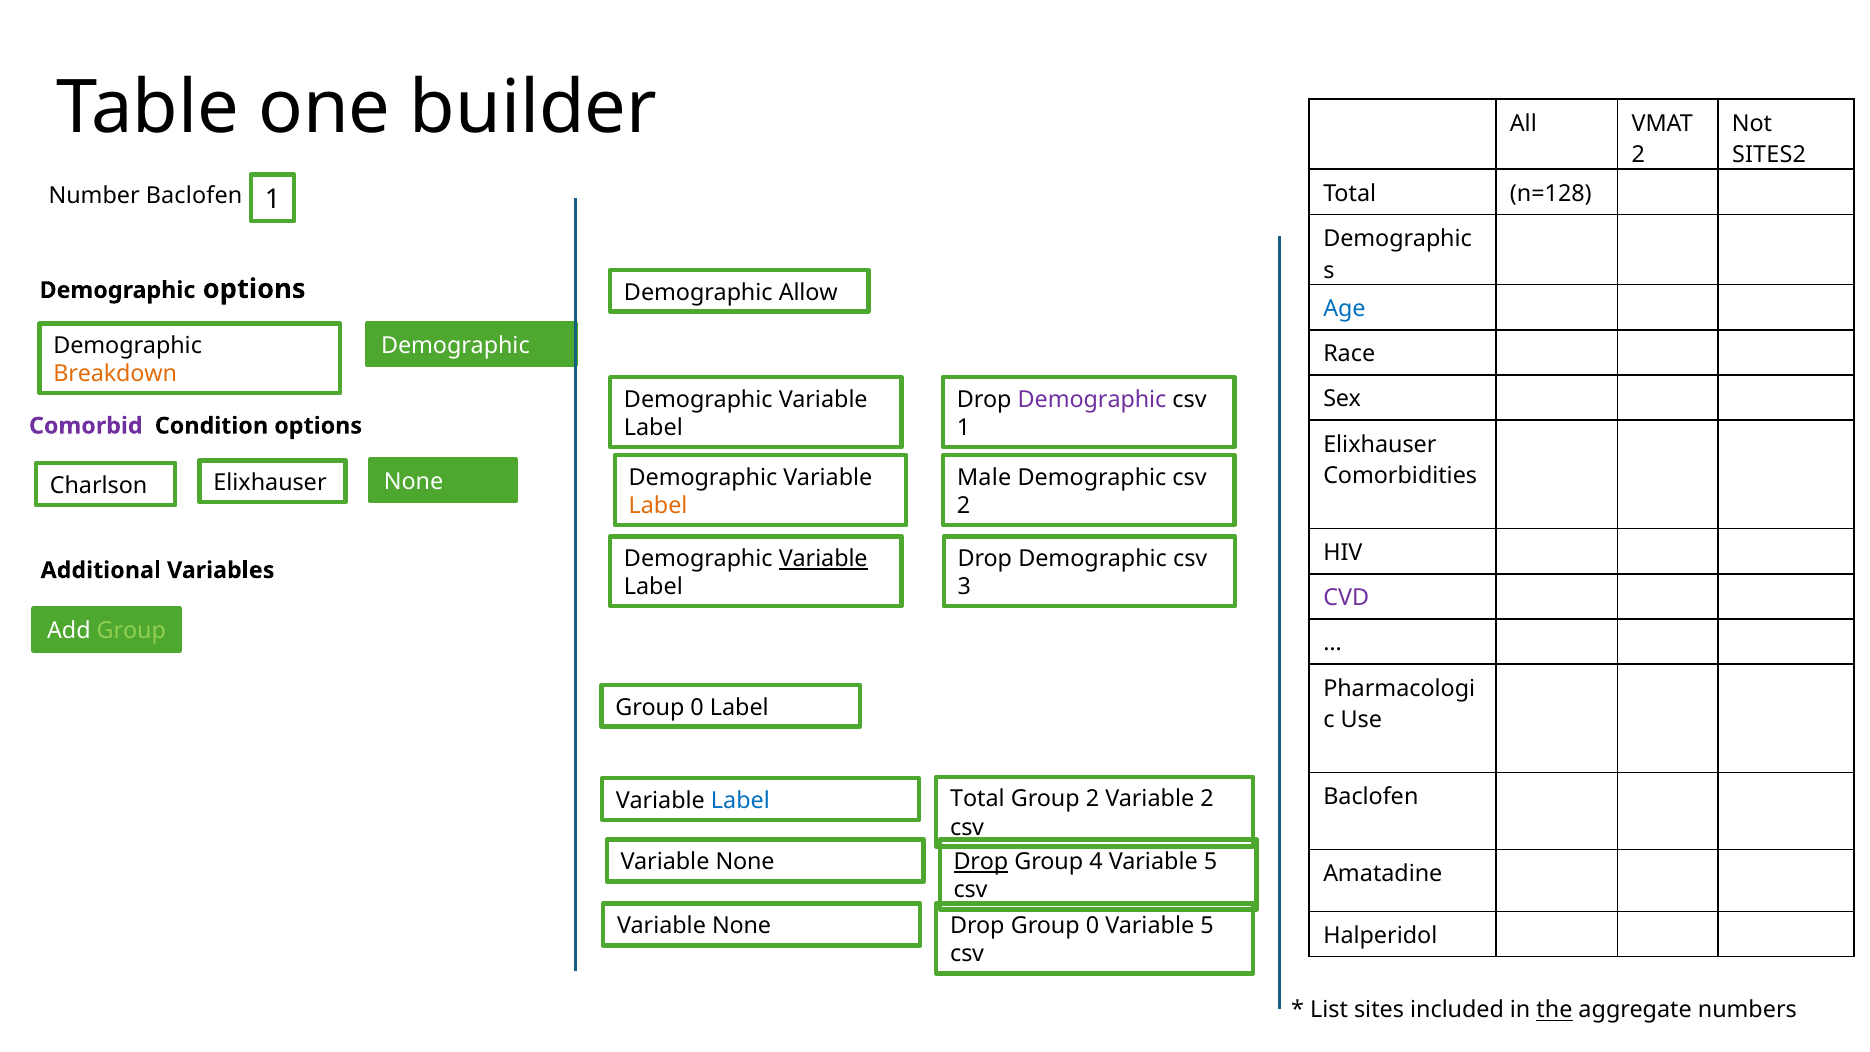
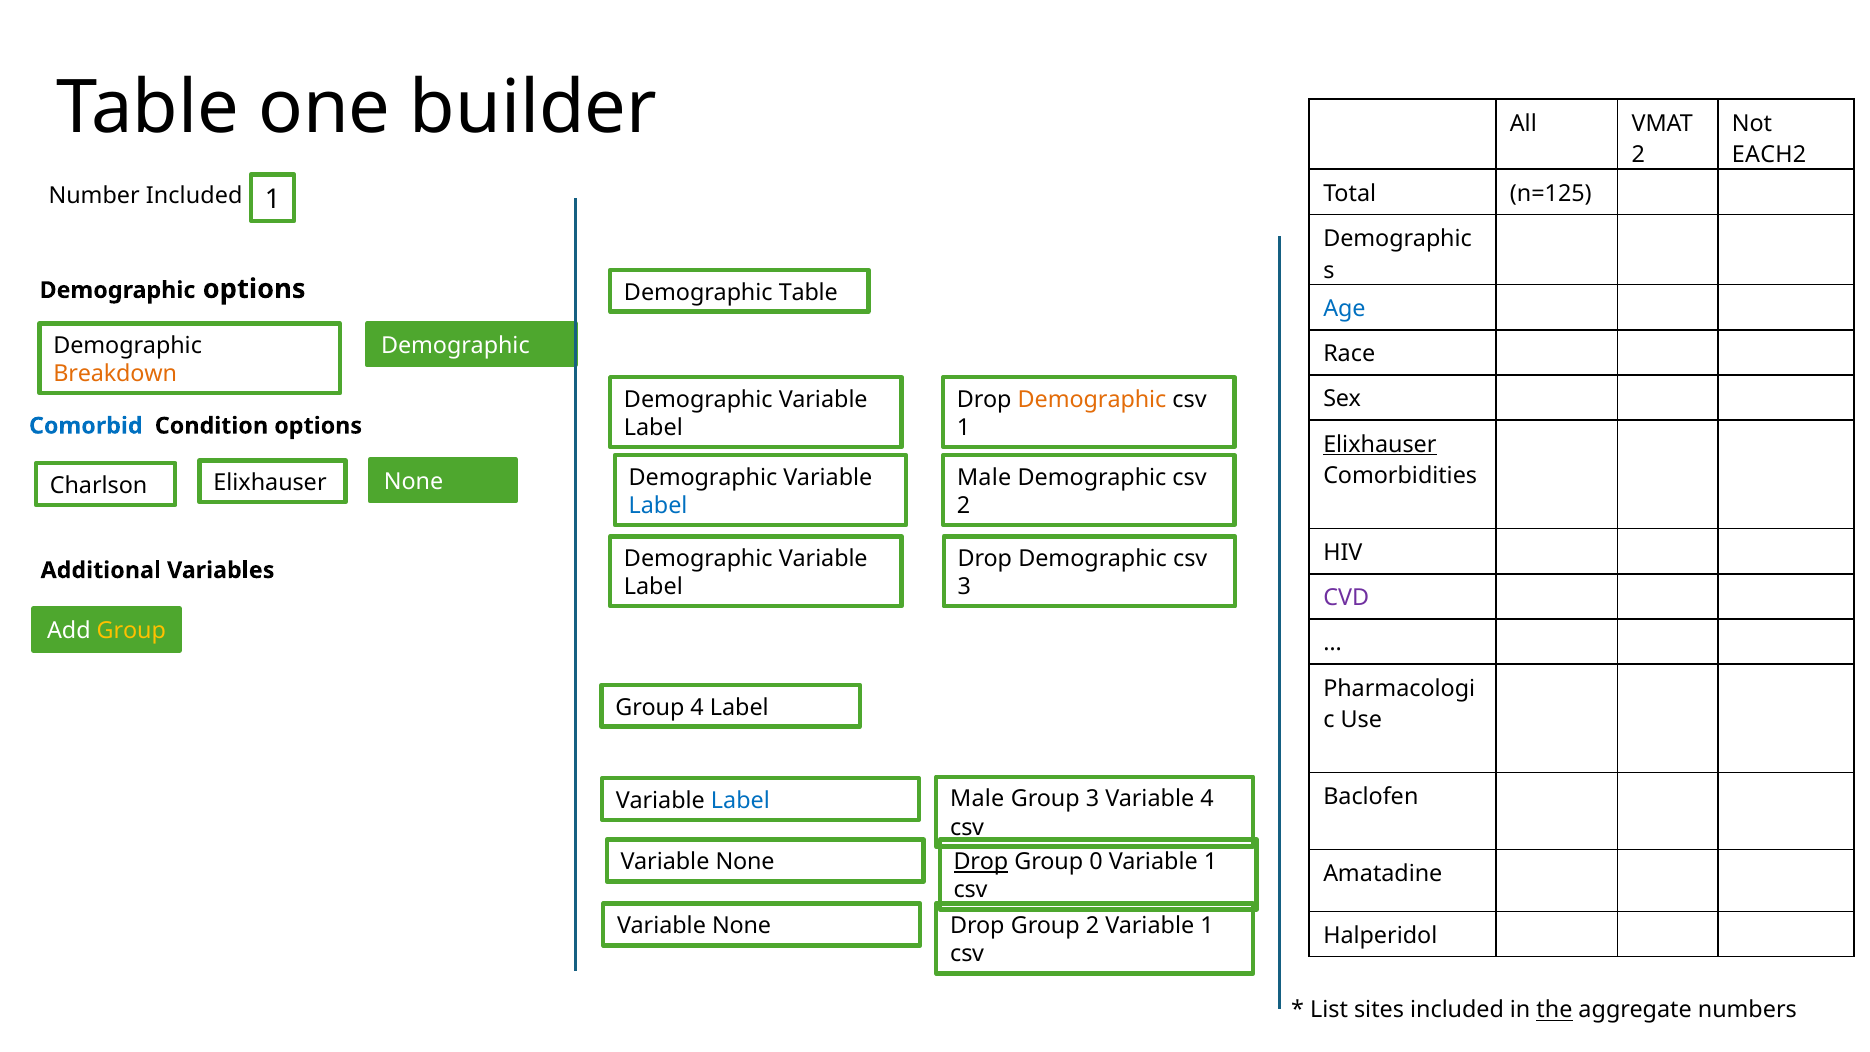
SITES2: SITES2 -> EACH2
n=128: n=128 -> n=125
Number Baclofen: Baclofen -> Included
Demographic Allow: Allow -> Table
Demographic at (1092, 400) colour: purple -> orange
Comorbid colour: purple -> blue
Elixhauser at (1380, 444) underline: none -> present
Label at (658, 506) colour: orange -> blue
Variable at (823, 559) underline: present -> none
Group at (131, 631) colour: light green -> yellow
0 at (697, 707): 0 -> 4
Total at (977, 799): Total -> Male
Group 2: 2 -> 3
Variable 2: 2 -> 4
4: 4 -> 0
5 at (1210, 862): 5 -> 1
Drop Group 0: 0 -> 2
5 at (1207, 926): 5 -> 1
